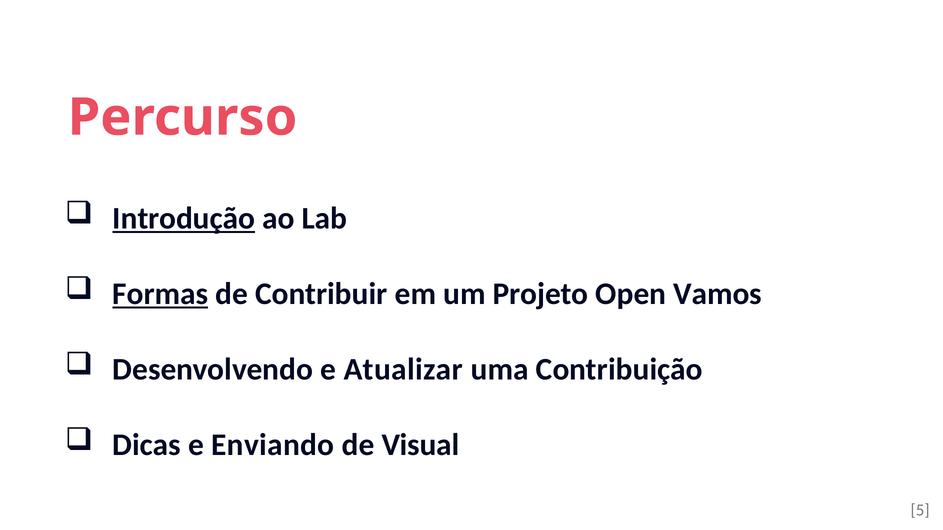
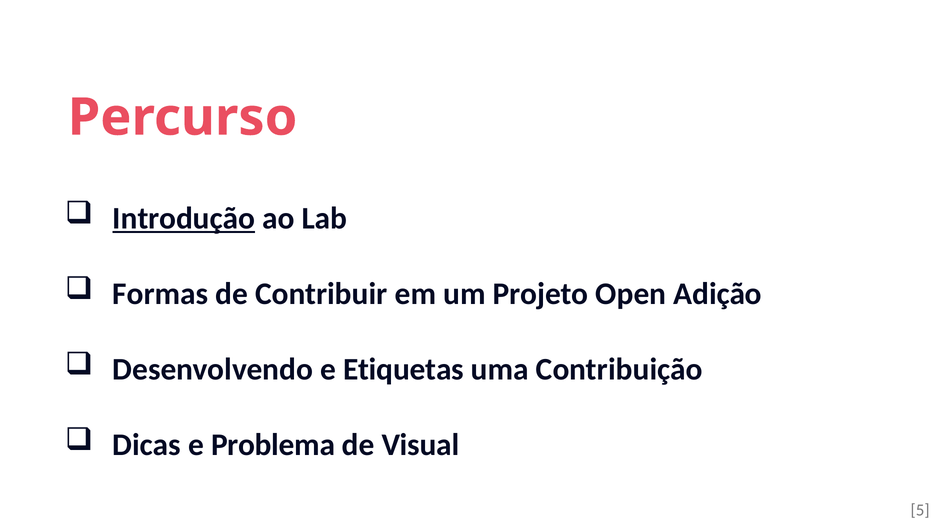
Formas underline: present -> none
Vamos: Vamos -> Adição
Atualizar: Atualizar -> Etiquetas
Enviando: Enviando -> Problema
